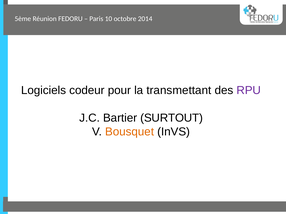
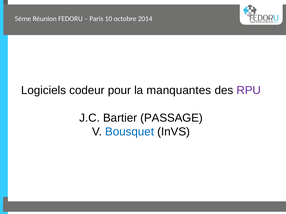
transmettant: transmettant -> manquantes
SURTOUT: SURTOUT -> PASSAGE
Bousquet colour: orange -> blue
